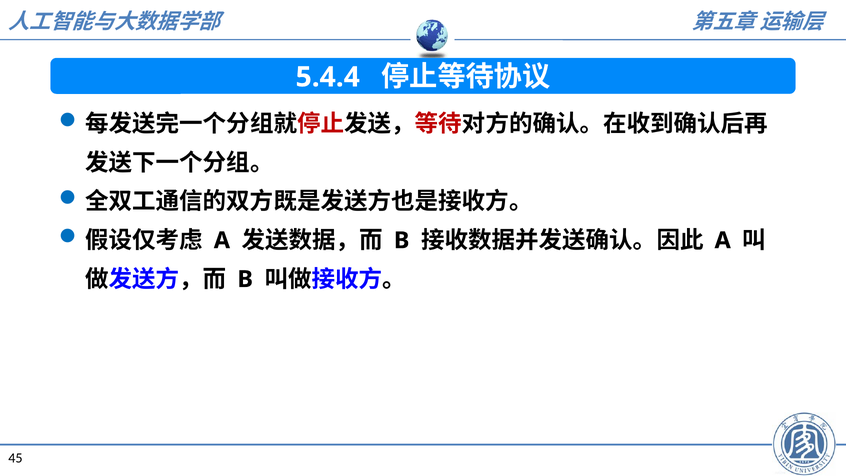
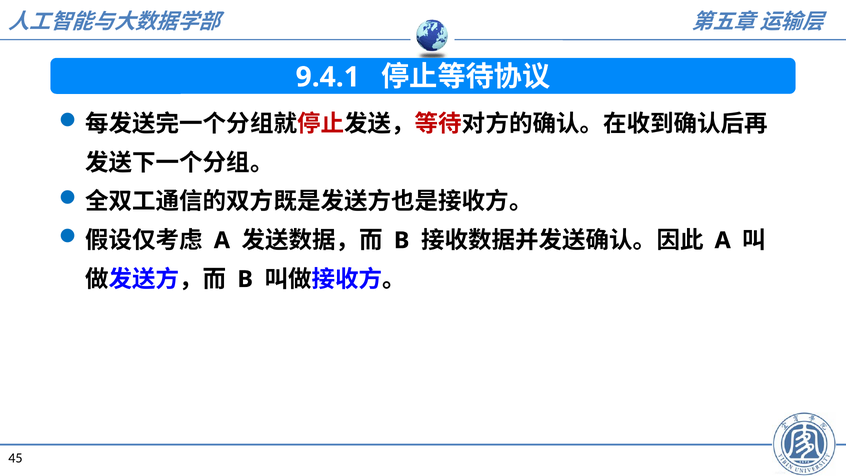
5.4.4: 5.4.4 -> 9.4.1
